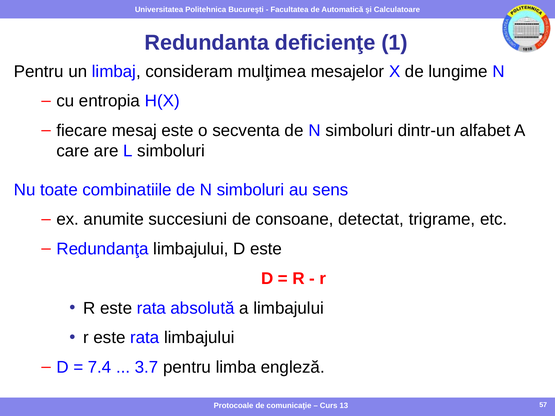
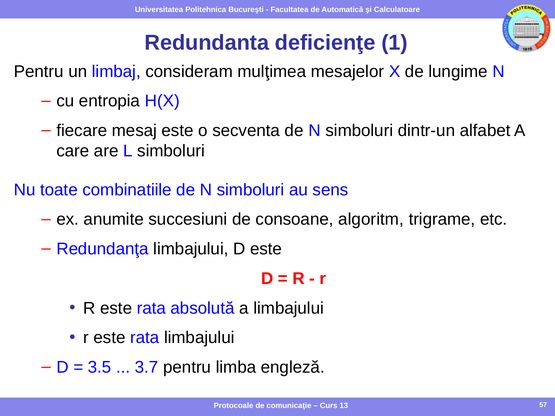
detectat: detectat -> algoritm
7.4: 7.4 -> 3.5
